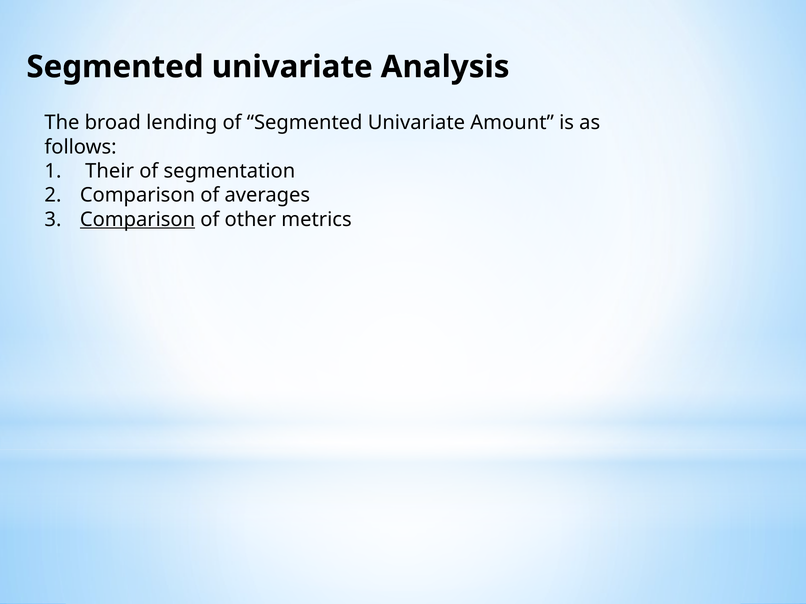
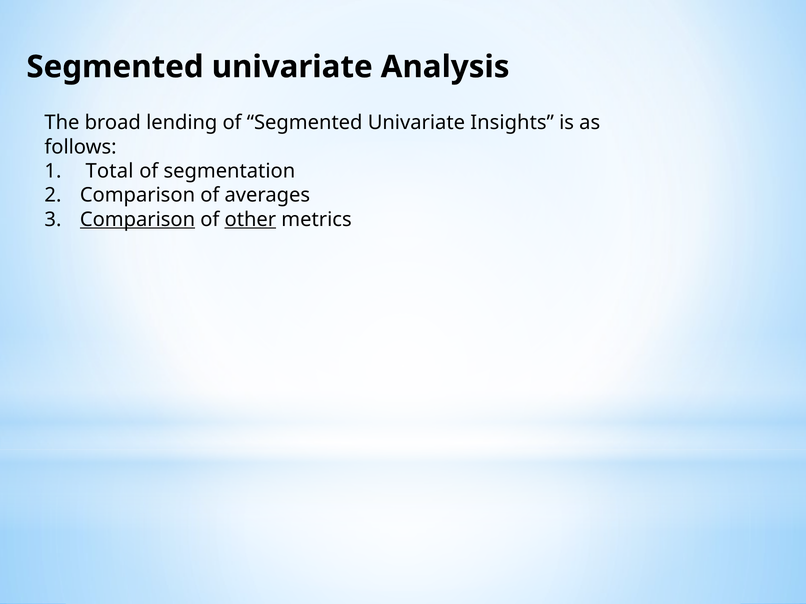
Amount: Amount -> Insights
Their: Their -> Total
other underline: none -> present
